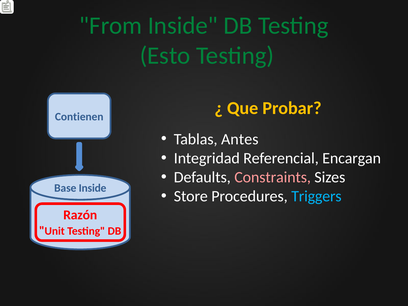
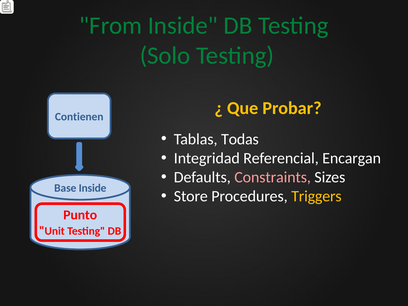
Esto: Esto -> Solo
Antes: Antes -> Todas
Triggers colour: light blue -> yellow
Razón: Razón -> Punto
